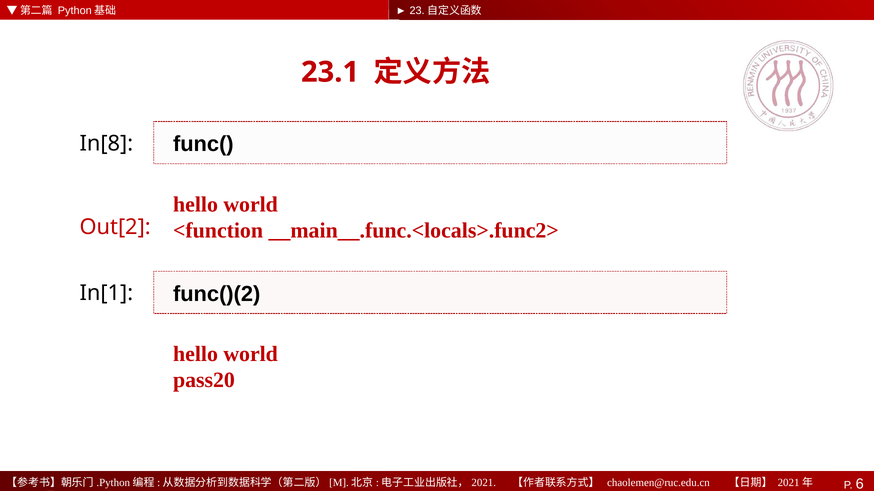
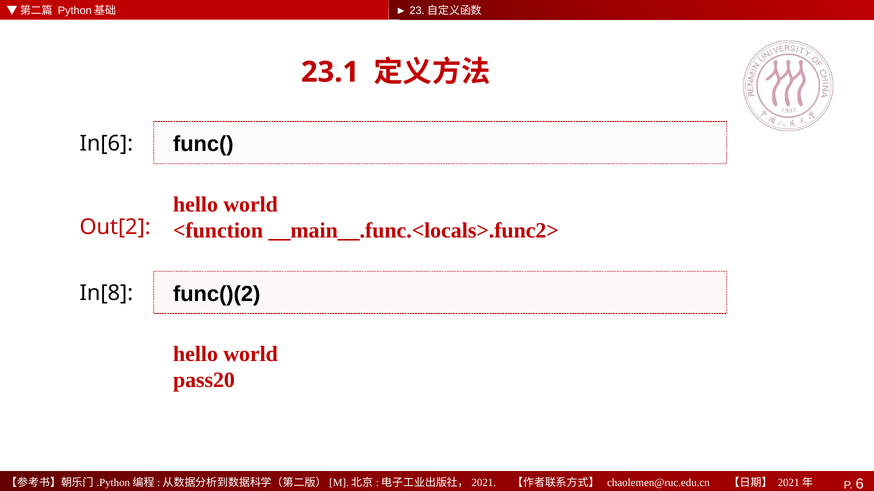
In[8: In[8 -> In[6
In[1: In[1 -> In[8
